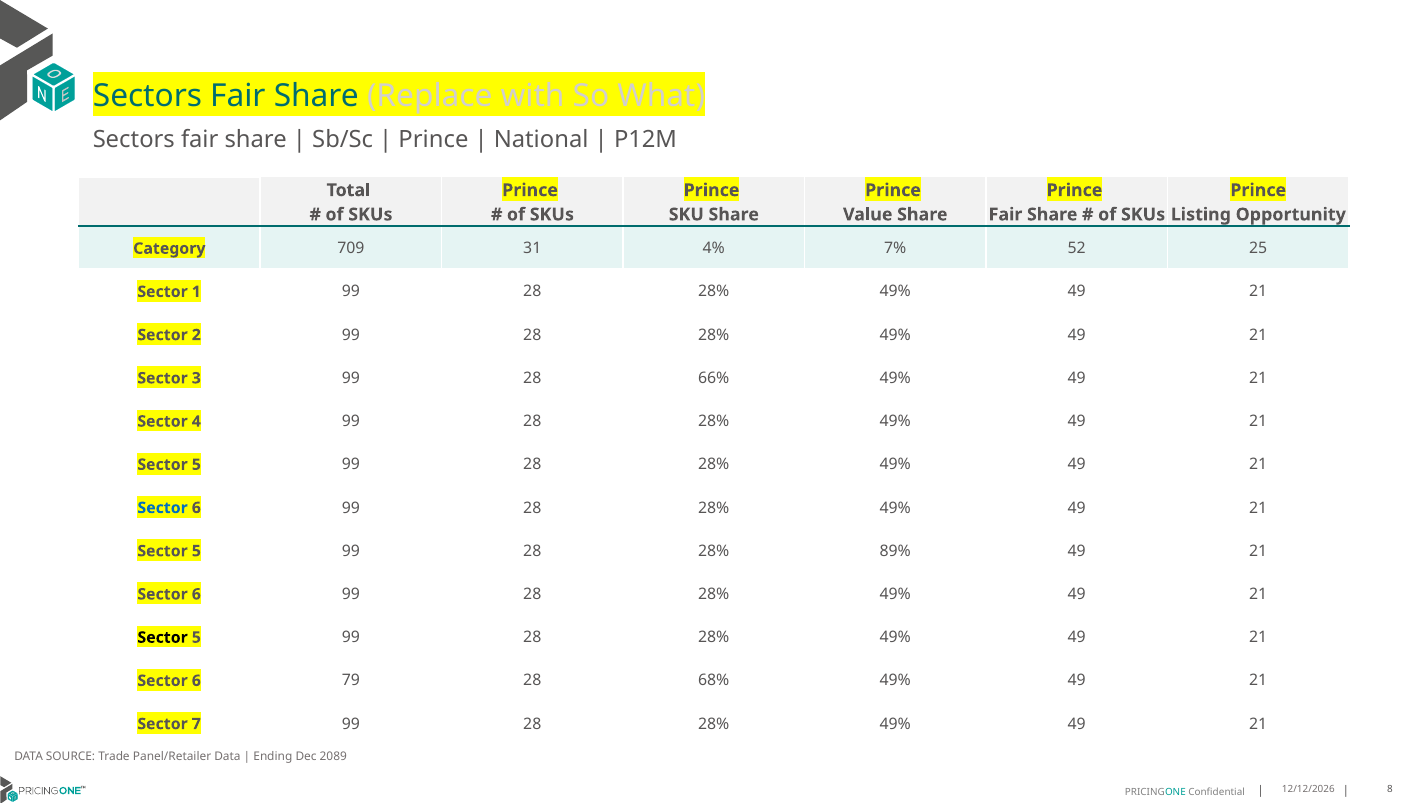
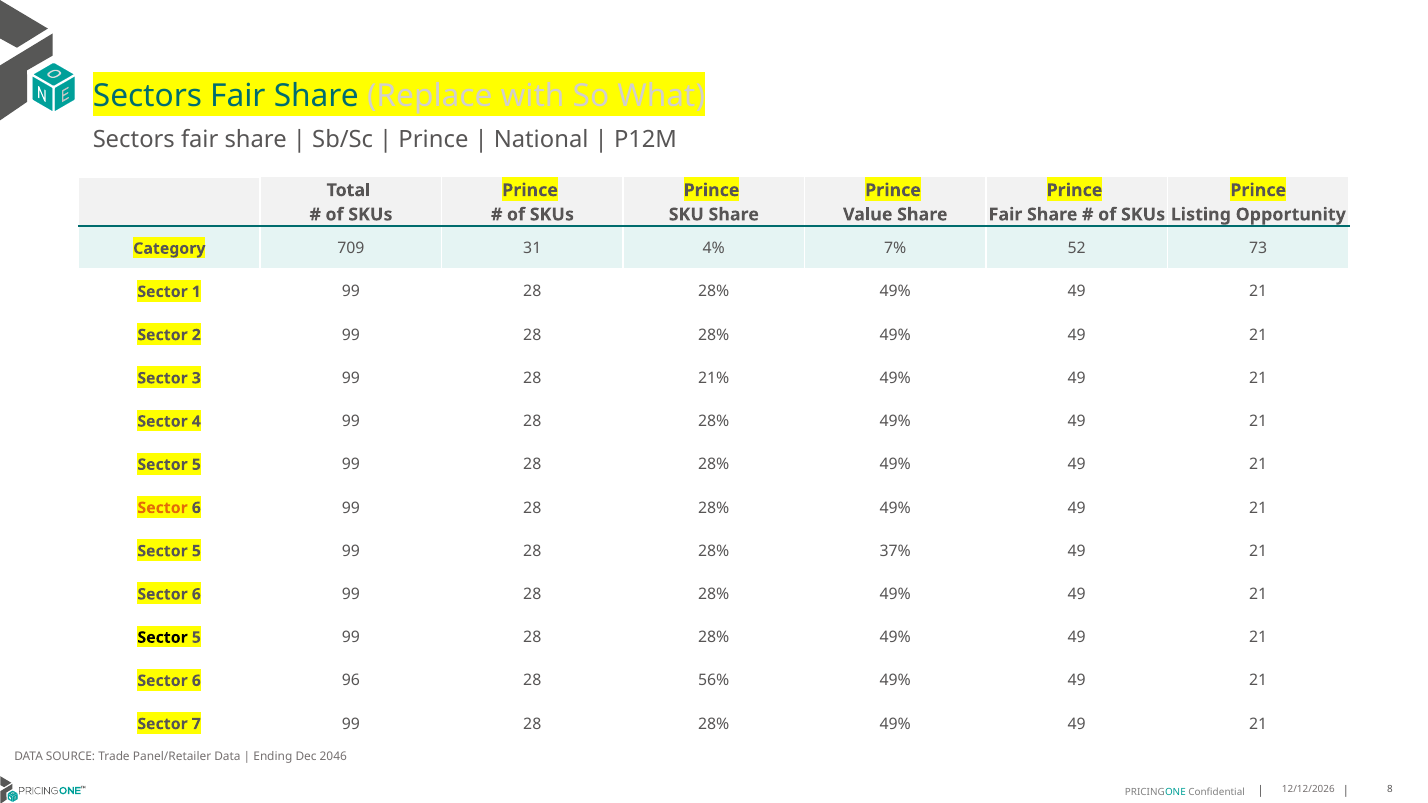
25: 25 -> 73
66%: 66% -> 21%
Sector at (163, 508) colour: blue -> orange
89%: 89% -> 37%
79: 79 -> 96
68%: 68% -> 56%
2089: 2089 -> 2046
